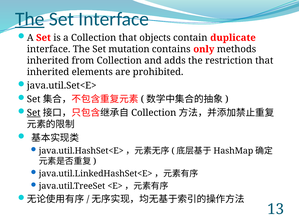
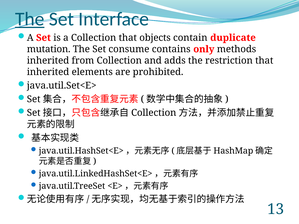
interface at (49, 49): interface -> mutation
mutation: mutation -> consume
Set at (34, 113) underline: present -> none
